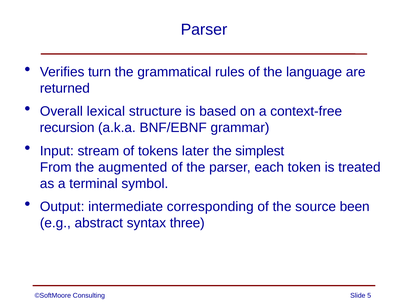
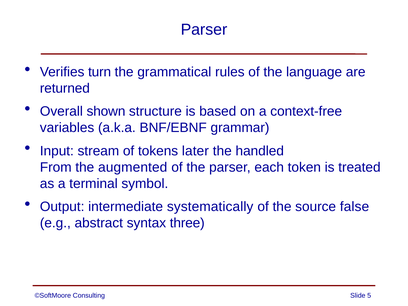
lexical: lexical -> shown
recursion: recursion -> variables
simplest: simplest -> handled
corresponding: corresponding -> systematically
been: been -> false
